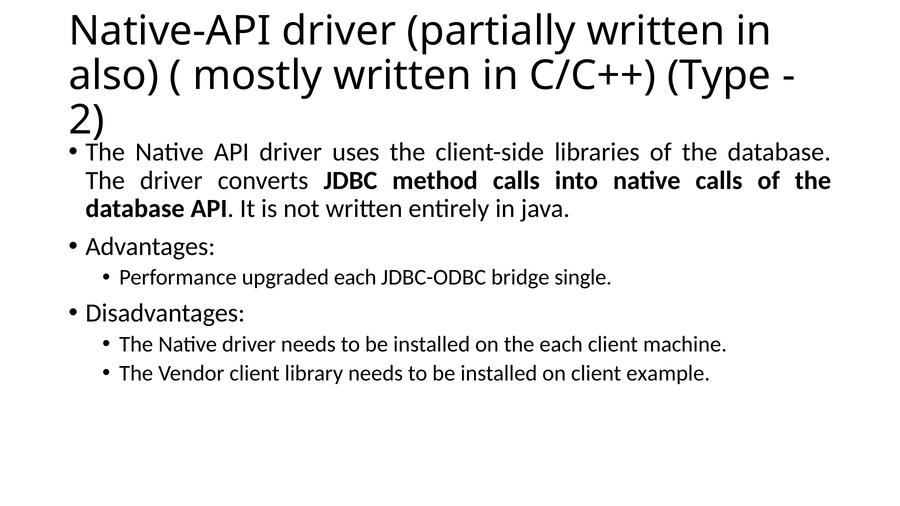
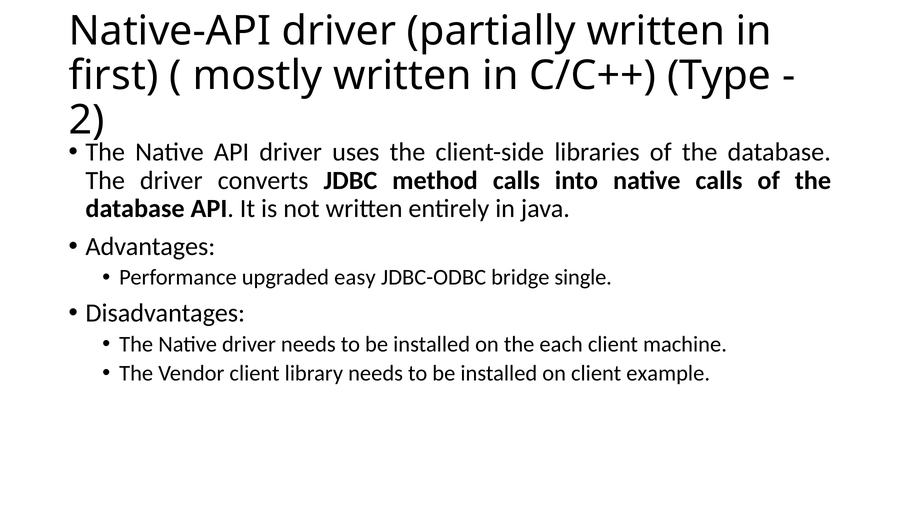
also: also -> first
upgraded each: each -> easy
